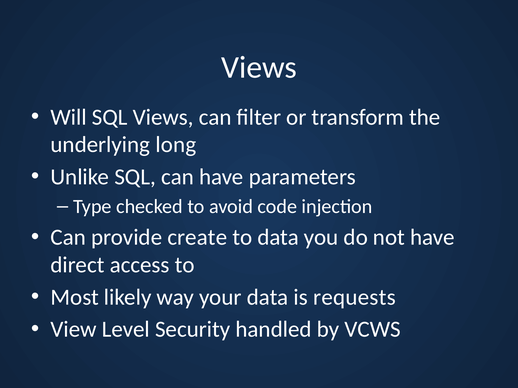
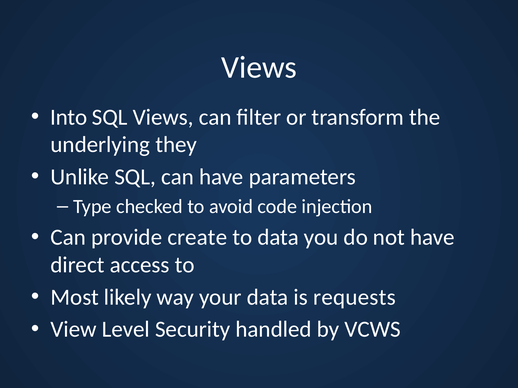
Will: Will -> Into
long: long -> they
